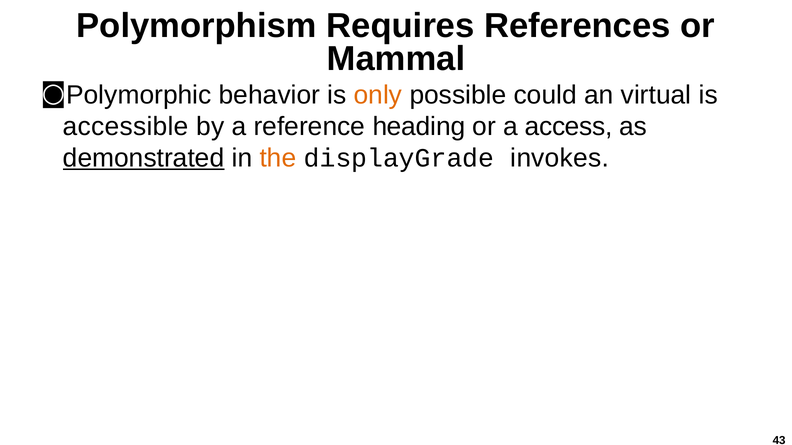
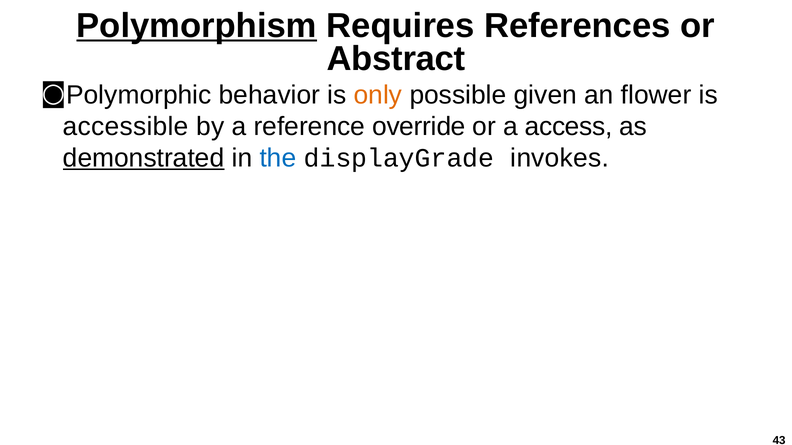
Polymorphism underline: none -> present
Mammal: Mammal -> Abstract
could: could -> given
virtual: virtual -> flower
heading: heading -> override
the colour: orange -> blue
